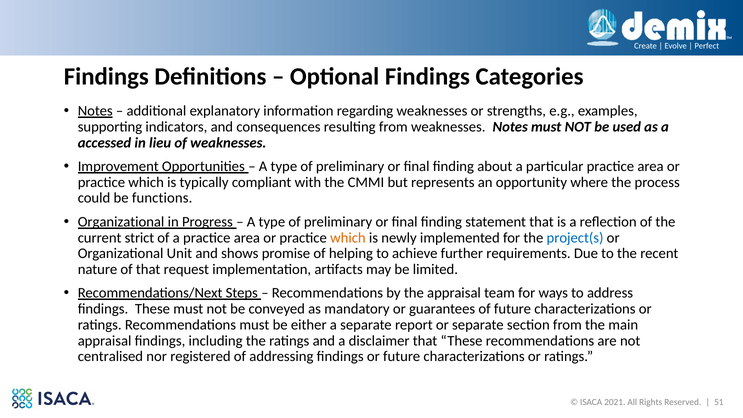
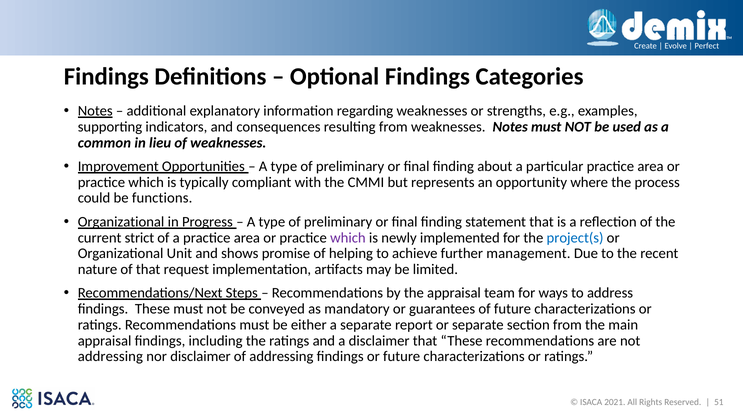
accessed: accessed -> common
which at (348, 238) colour: orange -> purple
requirements: requirements -> management
centralised at (110, 357): centralised -> addressing
nor registered: registered -> disclaimer
